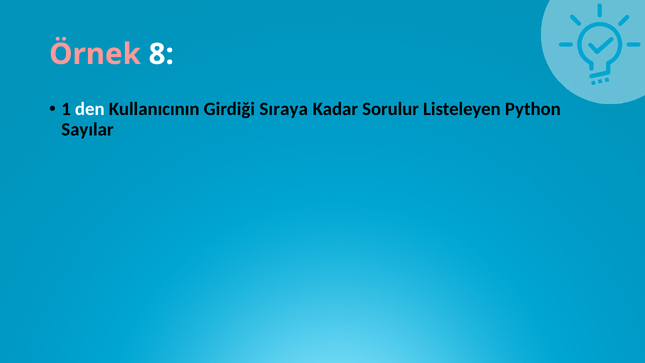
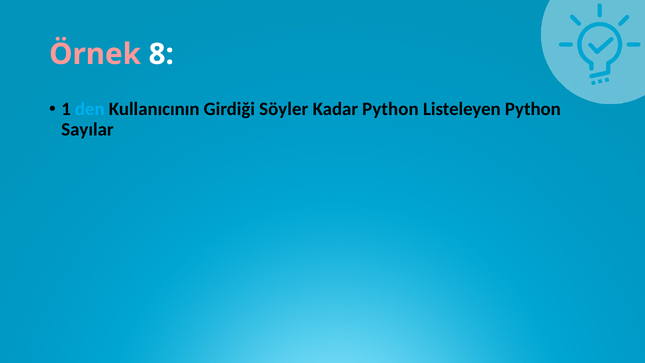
den colour: white -> light blue
Sıraya: Sıraya -> Söyler
Kadar Sorulur: Sorulur -> Python
